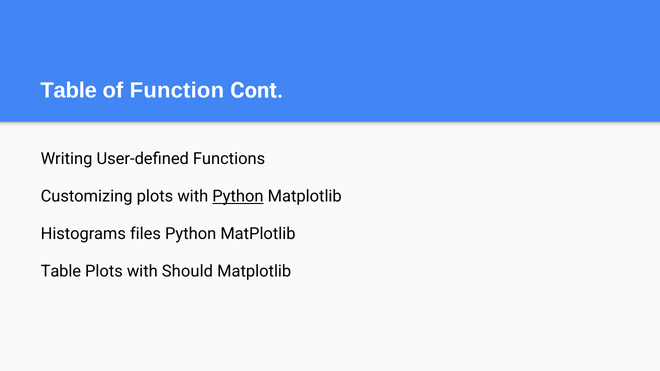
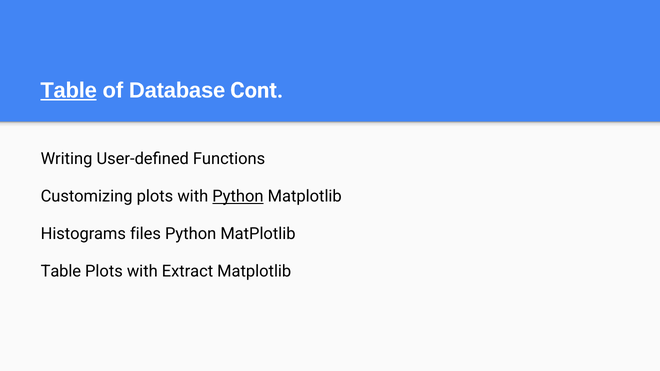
Table at (69, 90) underline: none -> present
Function: Function -> Database
Should: Should -> Extract
